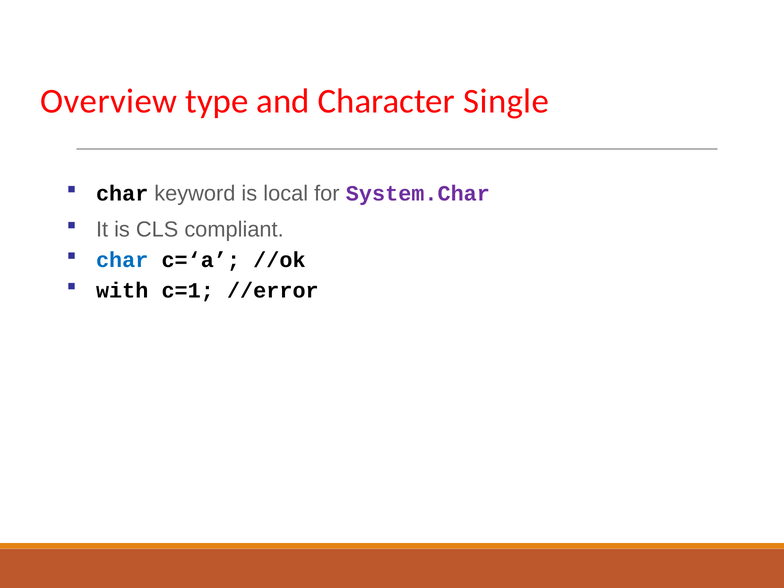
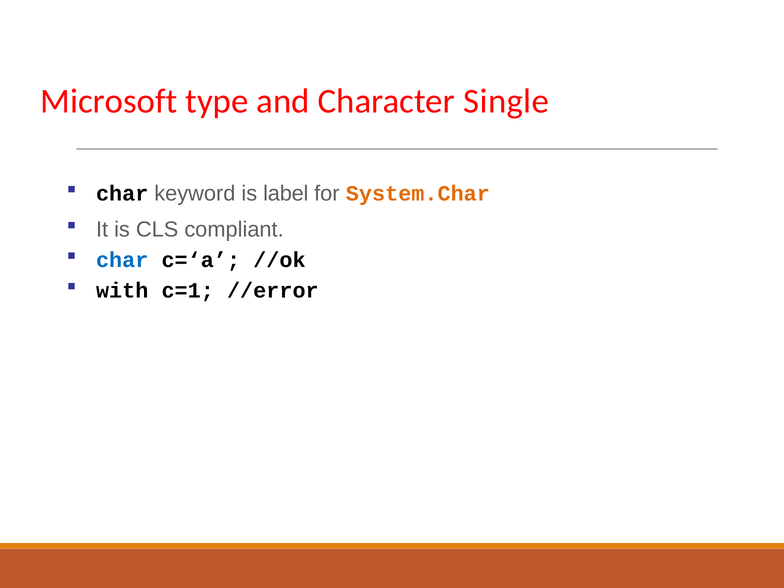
Overview: Overview -> Microsoft
local: local -> label
System.Char colour: purple -> orange
